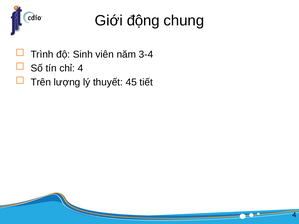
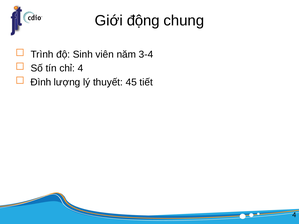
Trên: Trên -> Đình
